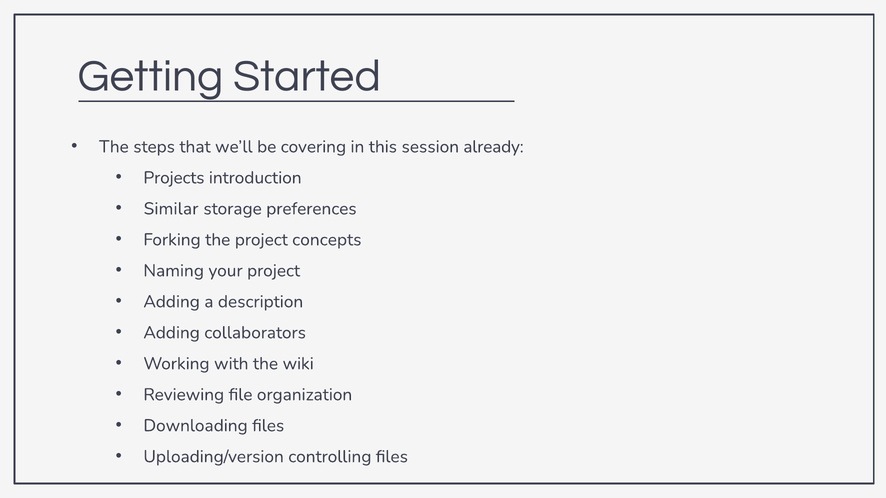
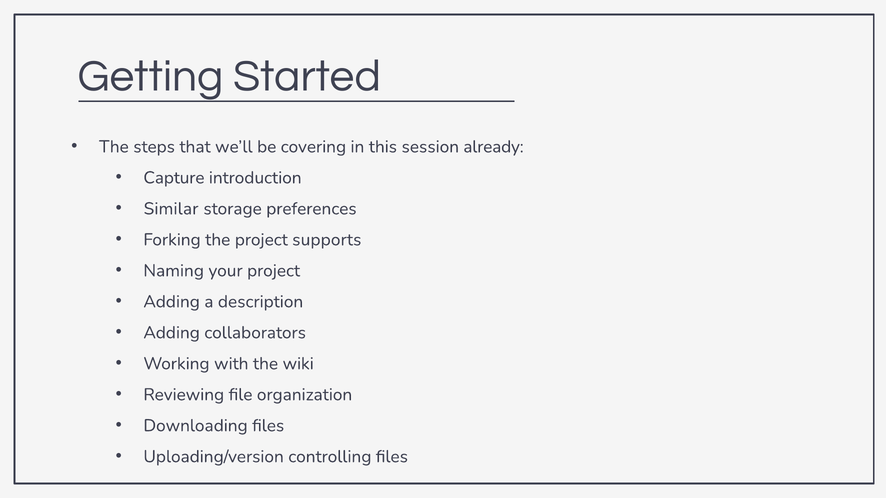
Projects: Projects -> Capture
concepts: concepts -> supports
